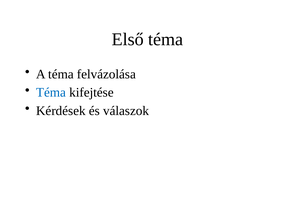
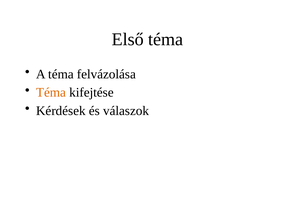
Téma at (51, 93) colour: blue -> orange
